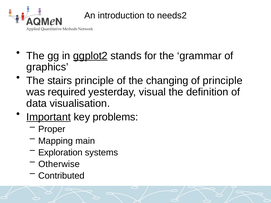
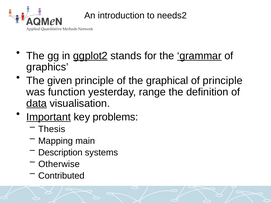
grammar underline: none -> present
stairs: stairs -> given
changing: changing -> graphical
required: required -> function
visual: visual -> range
data underline: none -> present
Proper: Proper -> Thesis
Exploration: Exploration -> Description
